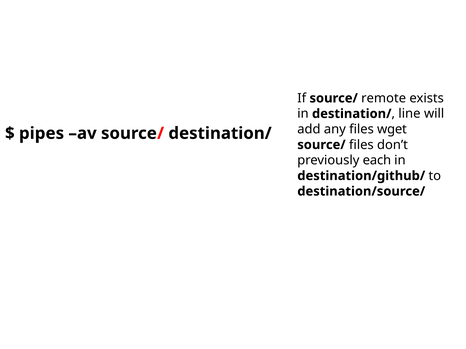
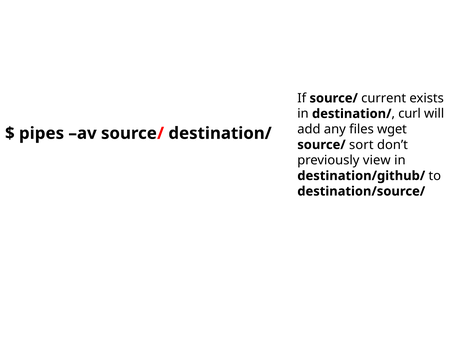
remote: remote -> current
line: line -> curl
source/ files: files -> sort
each: each -> view
